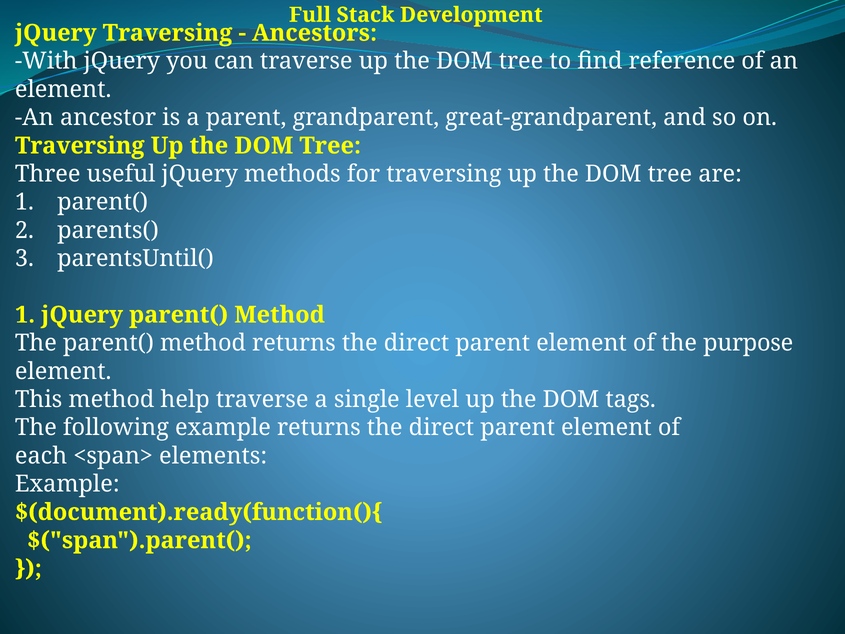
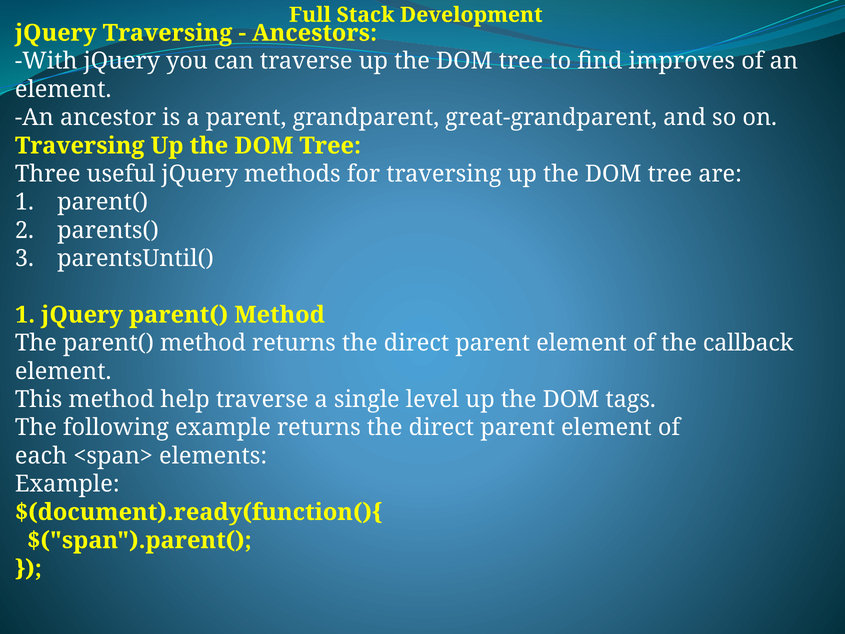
reference: reference -> improves
purpose: purpose -> callback
